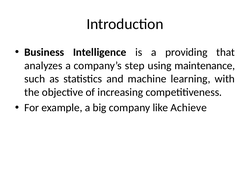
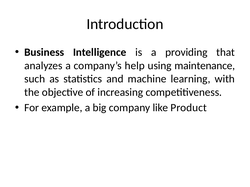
step: step -> help
Achieve: Achieve -> Product
